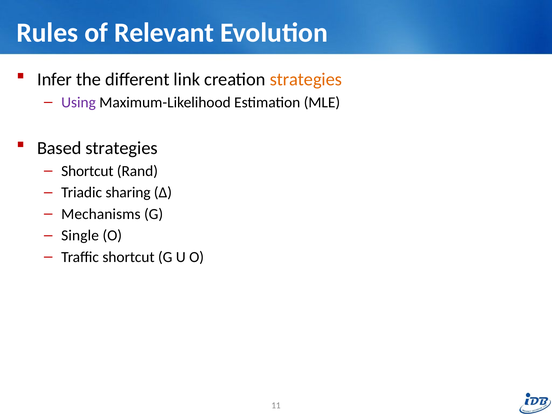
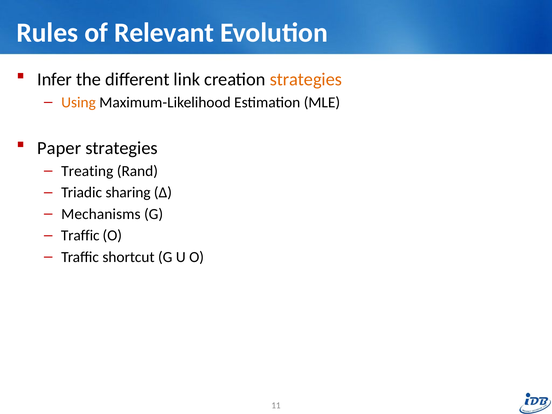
Using colour: purple -> orange
Based: Based -> Paper
Shortcut at (87, 171): Shortcut -> Treating
Single at (80, 235): Single -> Traffic
